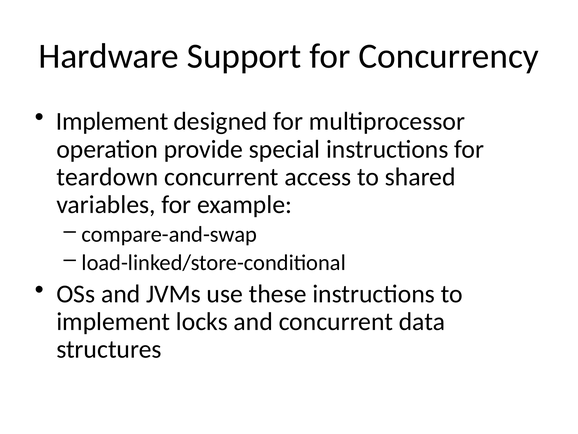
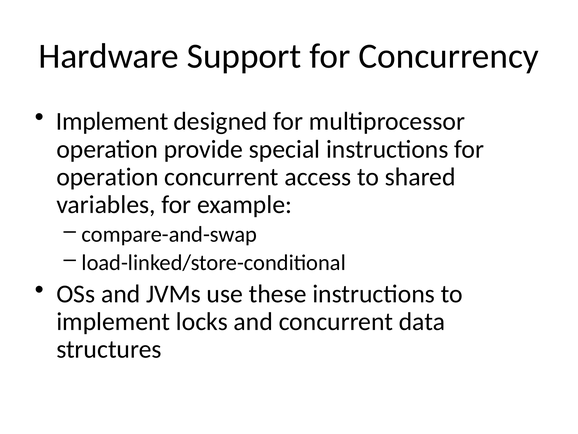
teardown at (107, 177): teardown -> operation
